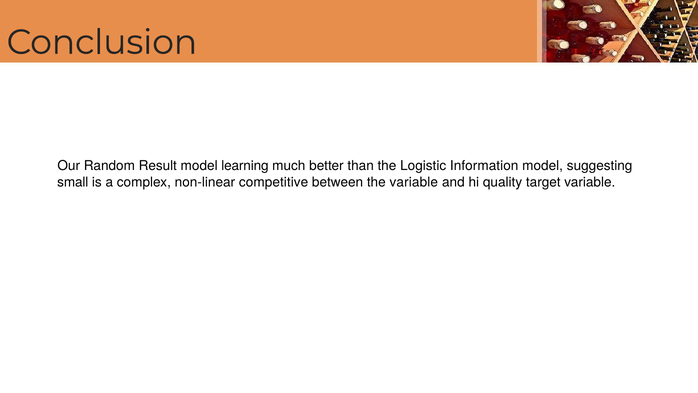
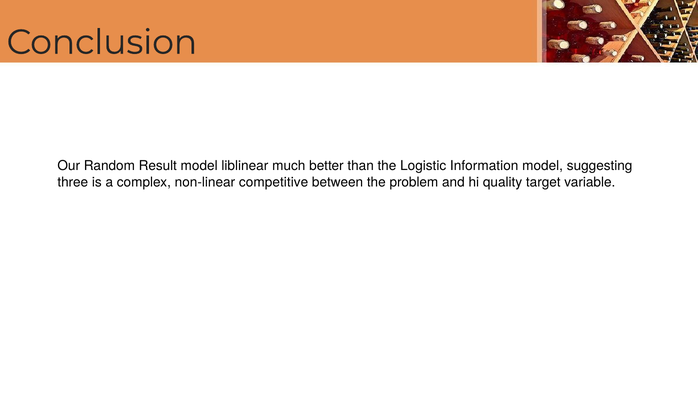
learning: learning -> liblinear
small: small -> three
the variable: variable -> problem
